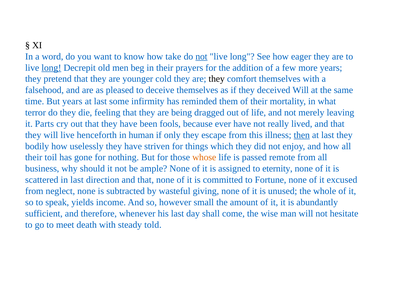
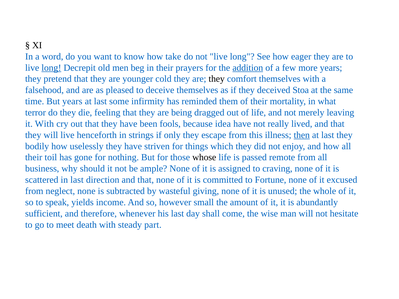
not at (201, 57) underline: present -> none
addition underline: none -> present
deceived Will: Will -> Stoa
it Parts: Parts -> With
ever: ever -> idea
human: human -> strings
whose colour: orange -> black
eternity: eternity -> craving
told: told -> part
